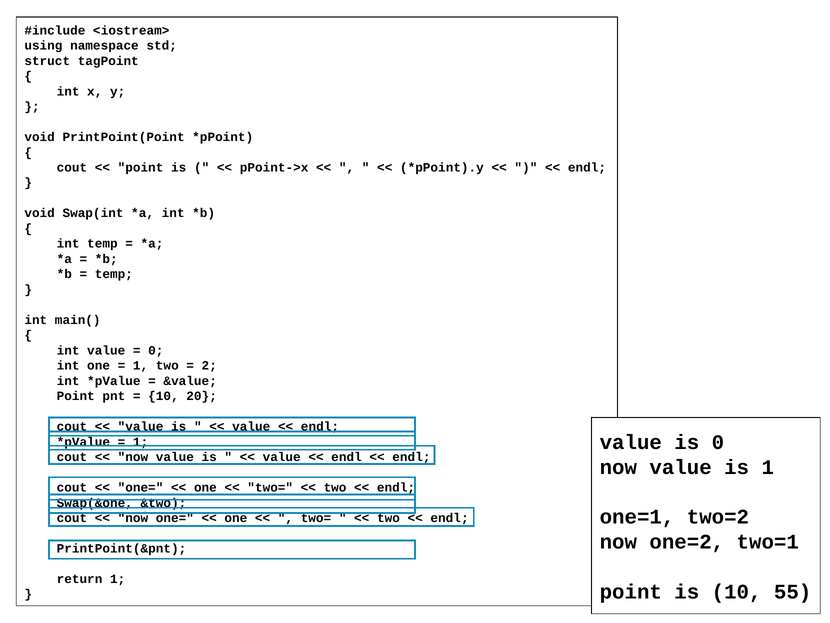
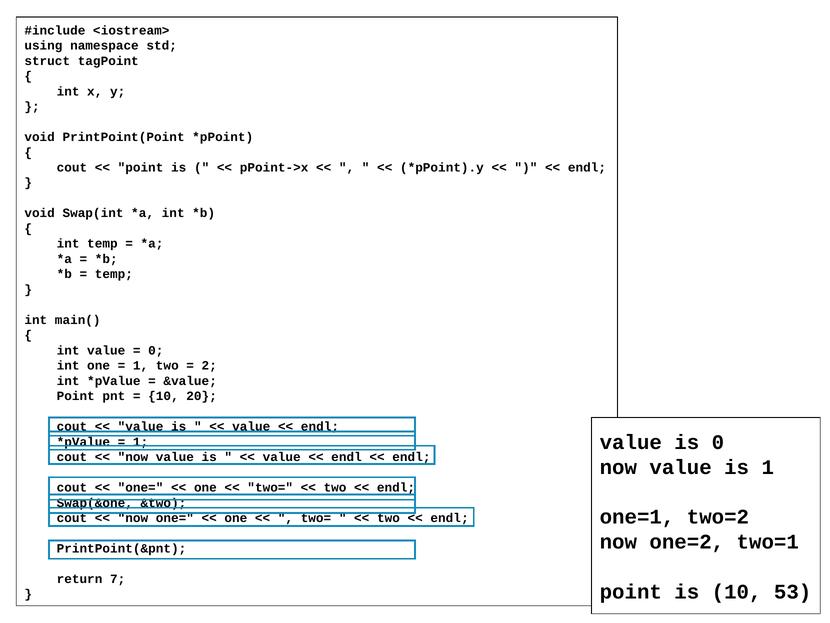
return 1: 1 -> 7
55: 55 -> 53
